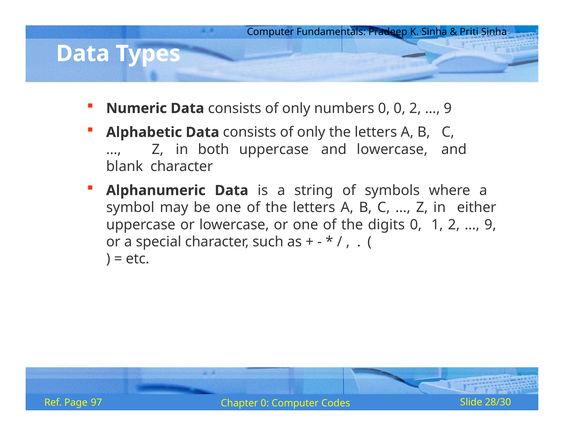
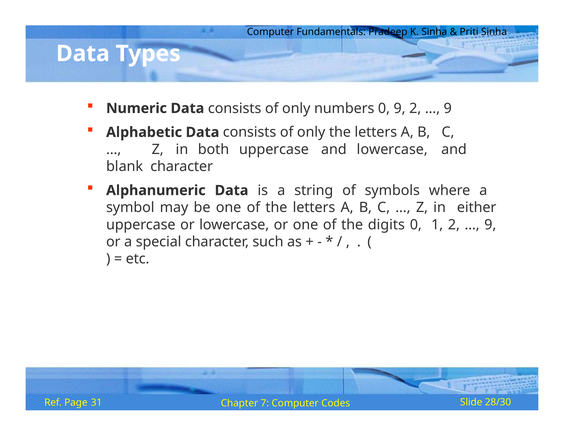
0 0: 0 -> 9
97: 97 -> 31
Chapter 0: 0 -> 7
